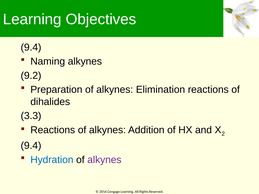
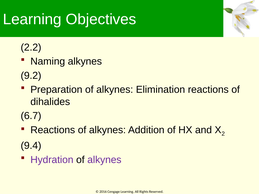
9.4 at (31, 47): 9.4 -> 2.2
3.3: 3.3 -> 6.7
Hydration colour: blue -> purple
